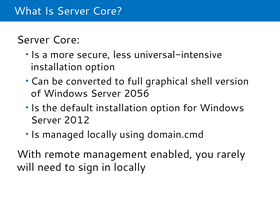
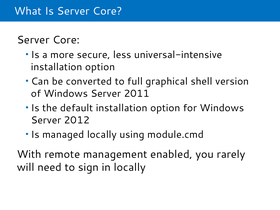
2056: 2056 -> 2011
domain.cmd: domain.cmd -> module.cmd
